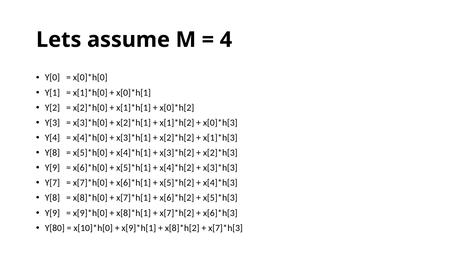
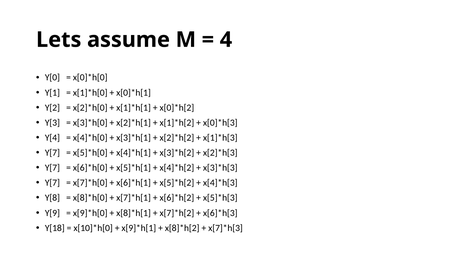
Y[8 at (52, 153): Y[8 -> Y[7
Y[9 at (52, 168): Y[9 -> Y[7
Y[80: Y[80 -> Y[18
